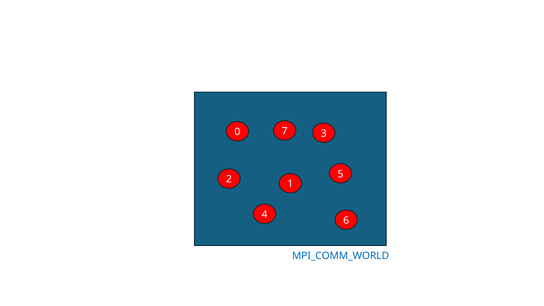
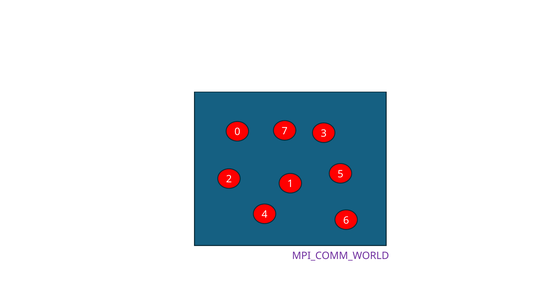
MPI_COMM_WORLD colour: blue -> purple
